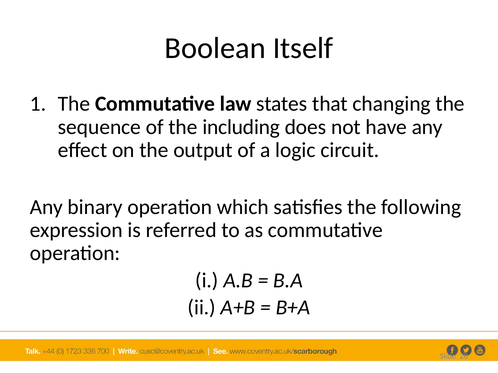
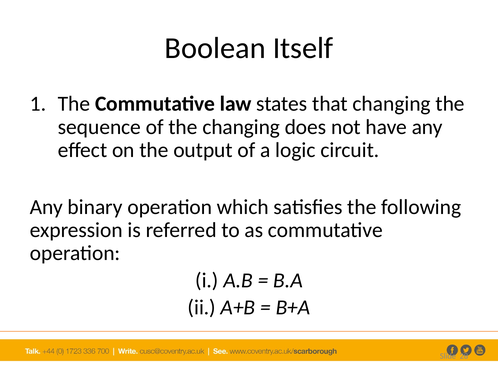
the including: including -> changing
